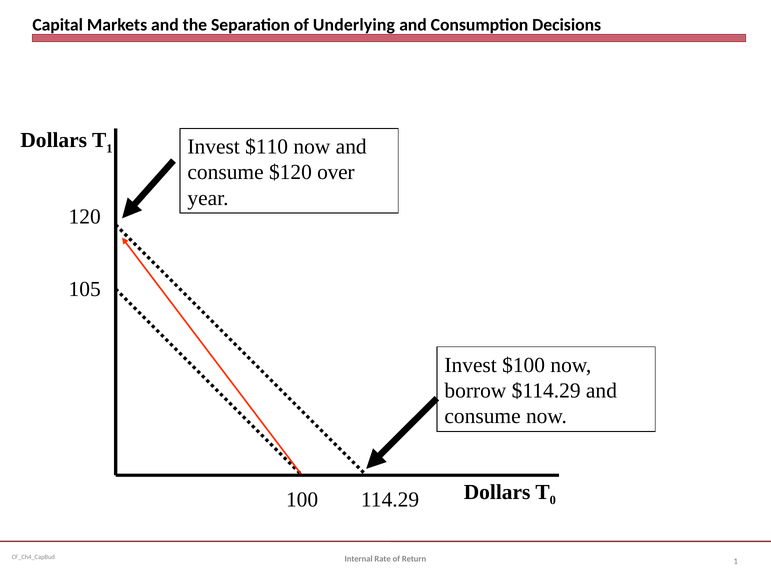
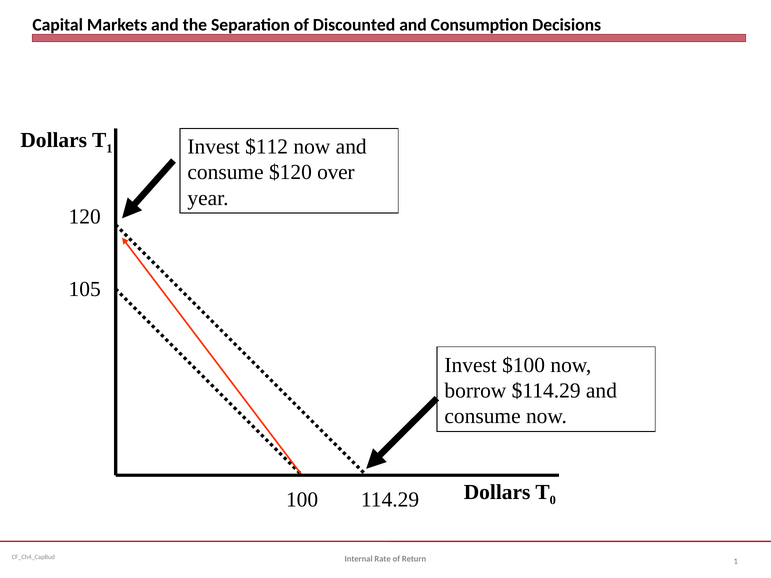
Underlying: Underlying -> Discounted
$110: $110 -> $112
